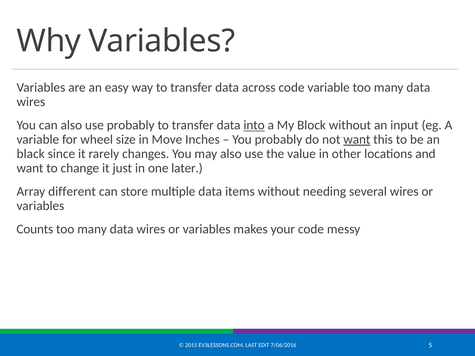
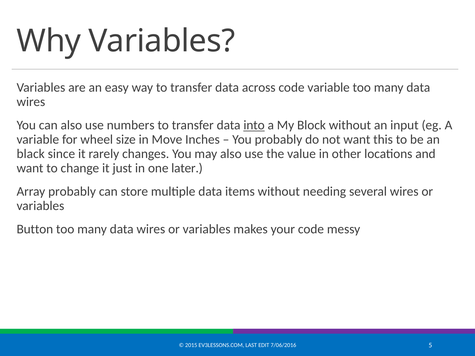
use probably: probably -> numbers
want at (357, 140) underline: present -> none
Array different: different -> probably
Counts: Counts -> Button
